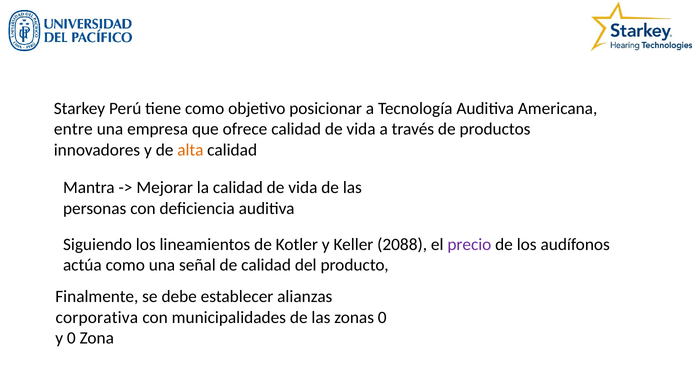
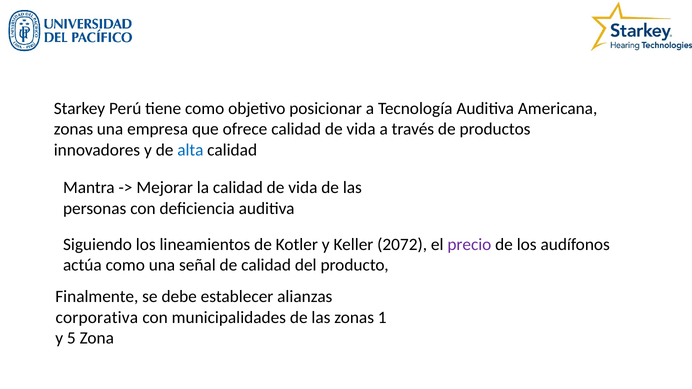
entre at (73, 129): entre -> zonas
alta colour: orange -> blue
2088: 2088 -> 2072
zonas 0: 0 -> 1
y 0: 0 -> 5
